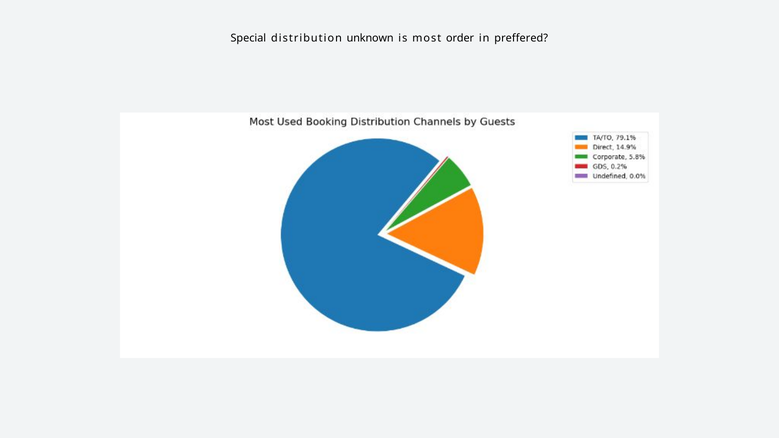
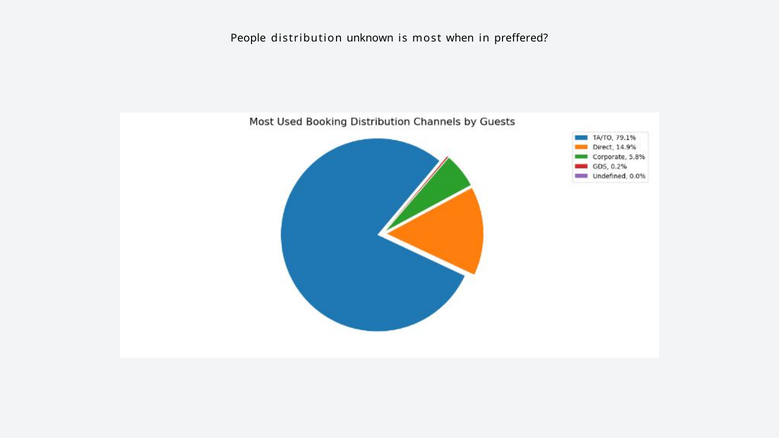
Special: Special -> People
order: order -> when
